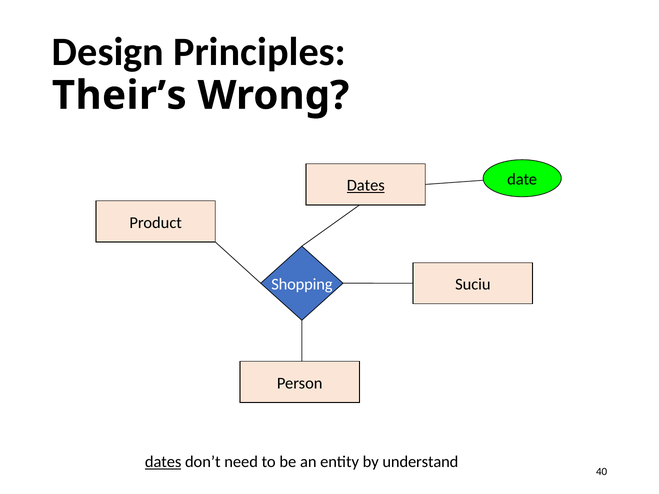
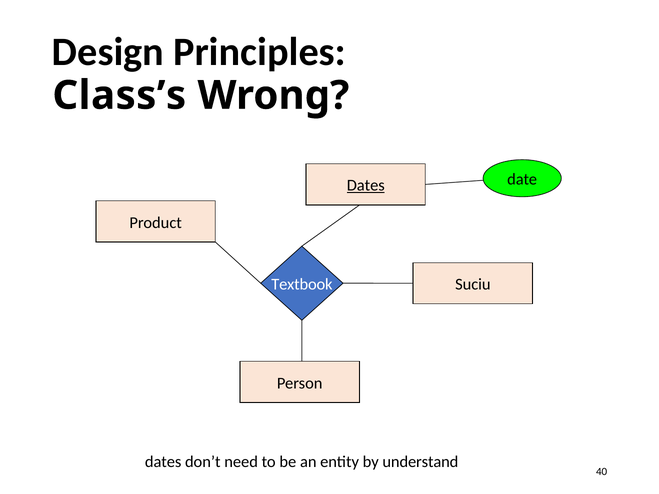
Their’s: Their’s -> Class’s
Shopping: Shopping -> Textbook
dates at (163, 462) underline: present -> none
